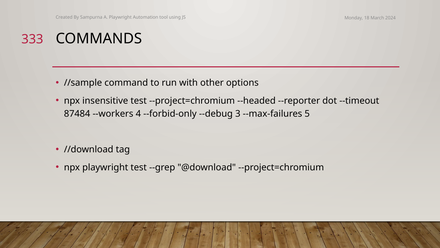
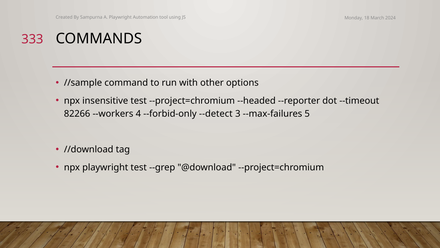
87484: 87484 -> 82266
--debug: --debug -> --detect
